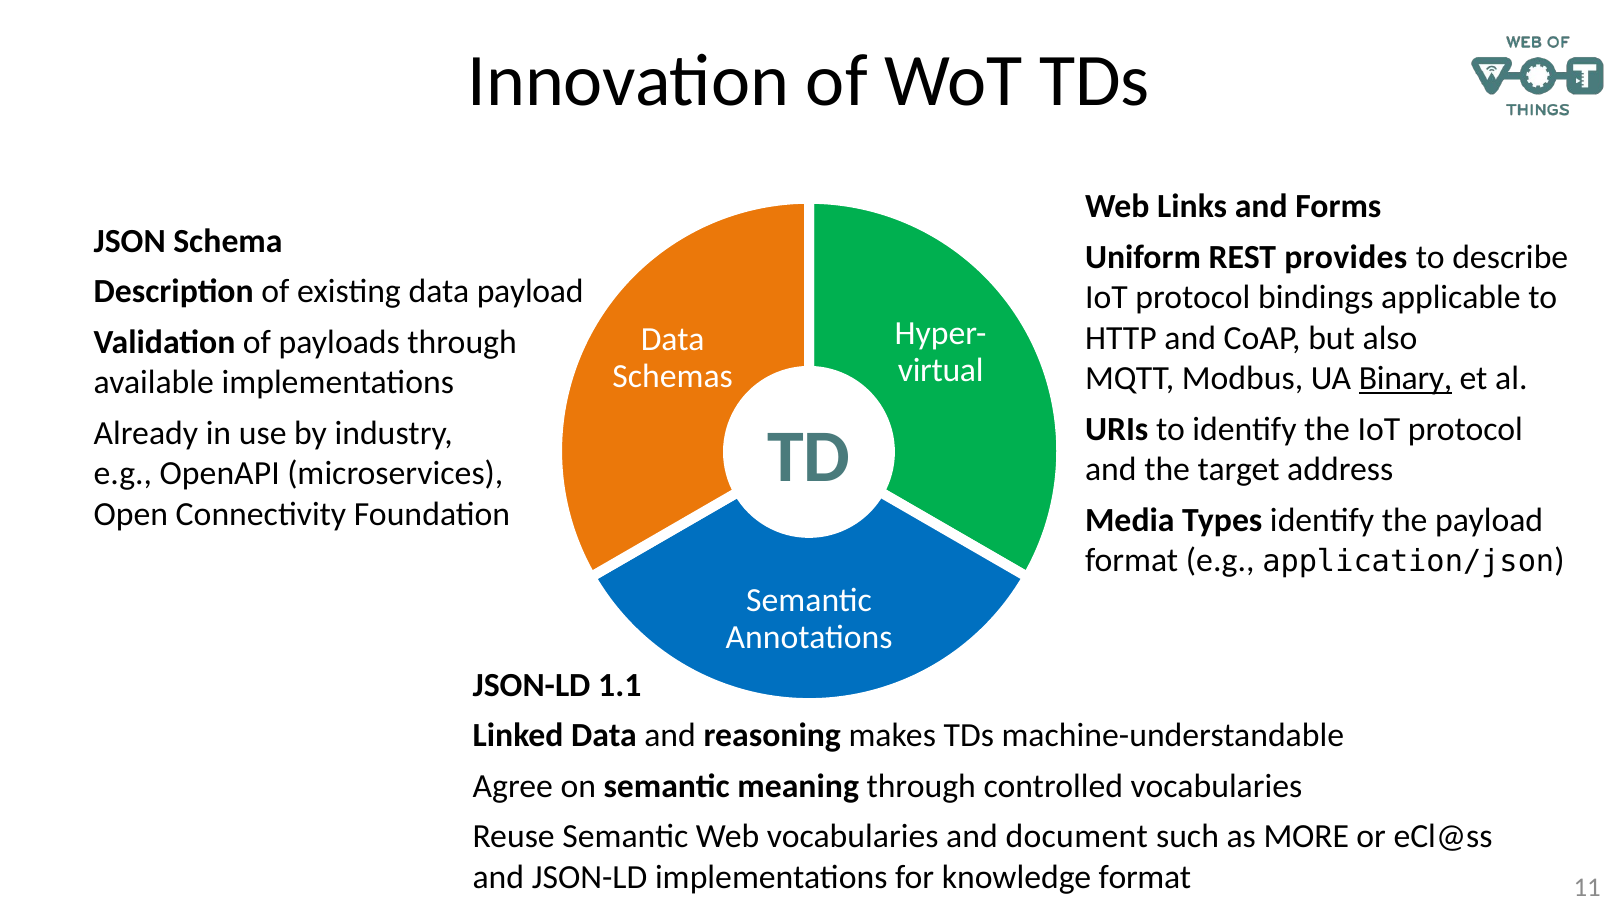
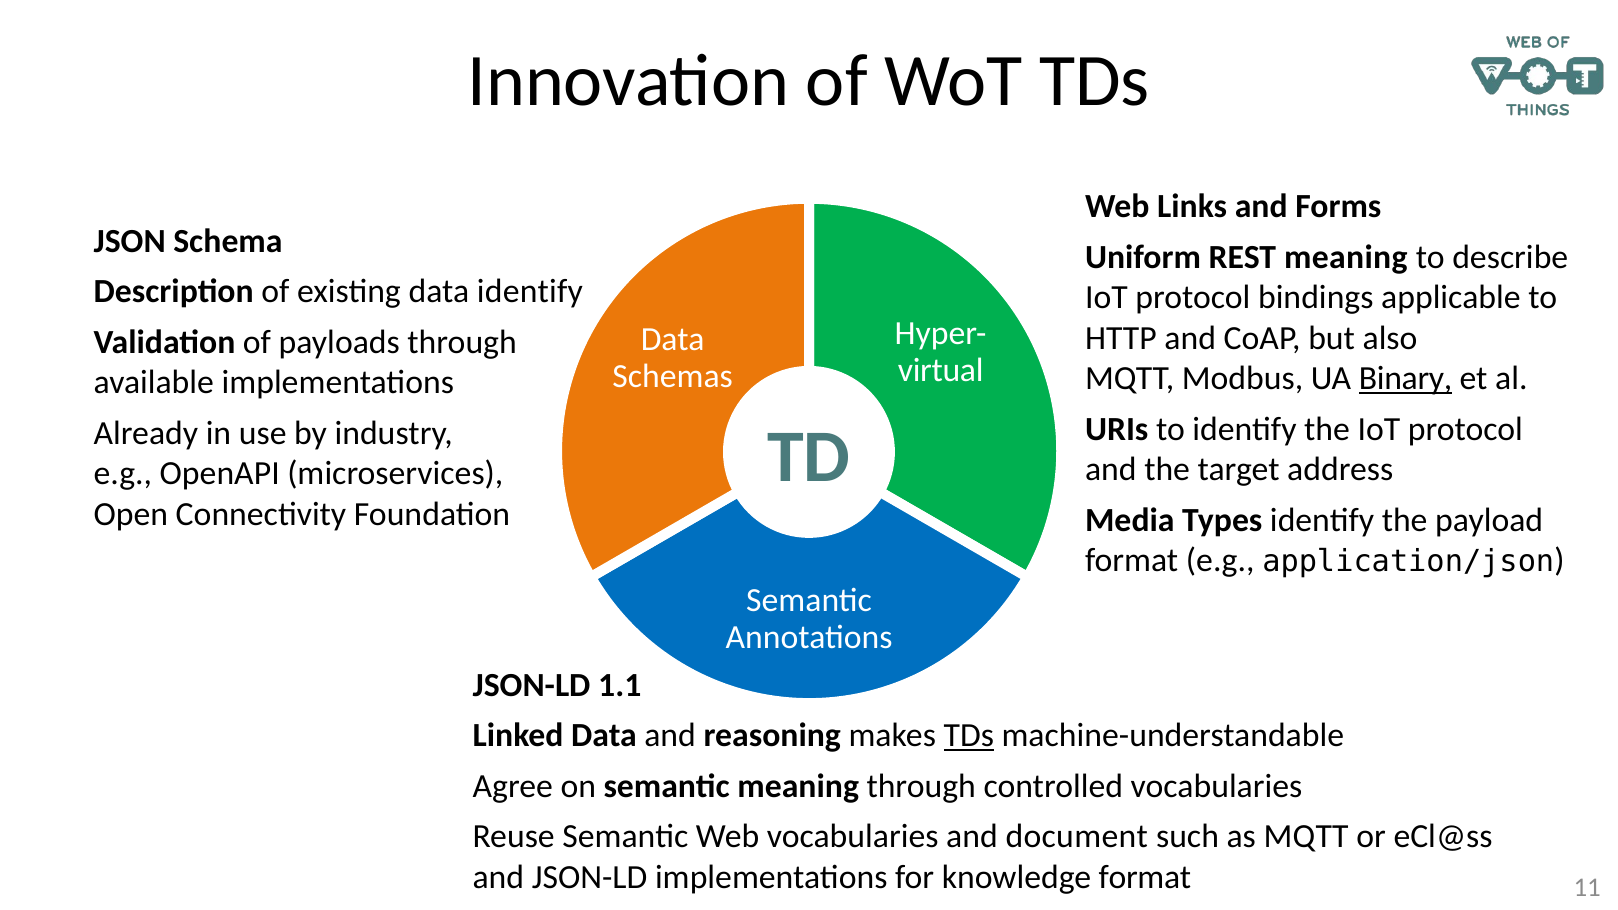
REST provides: provides -> meaning
data payload: payload -> identify
TDs at (969, 735) underline: none -> present
as MORE: MORE -> MQTT
